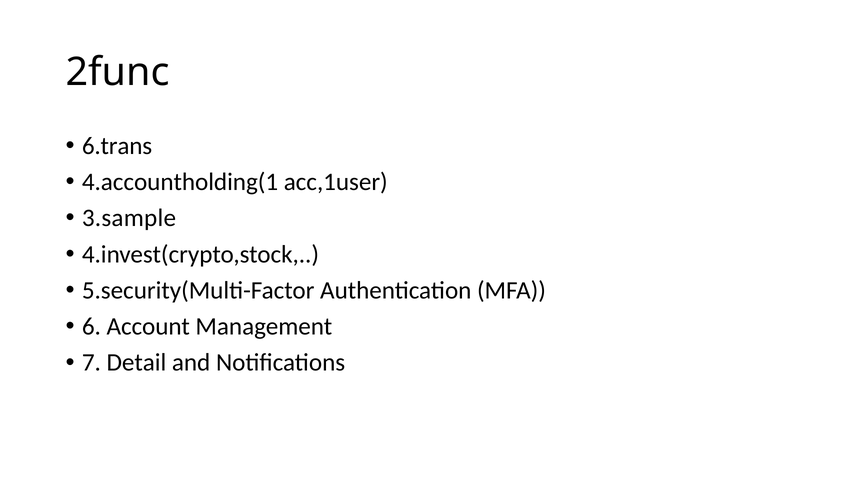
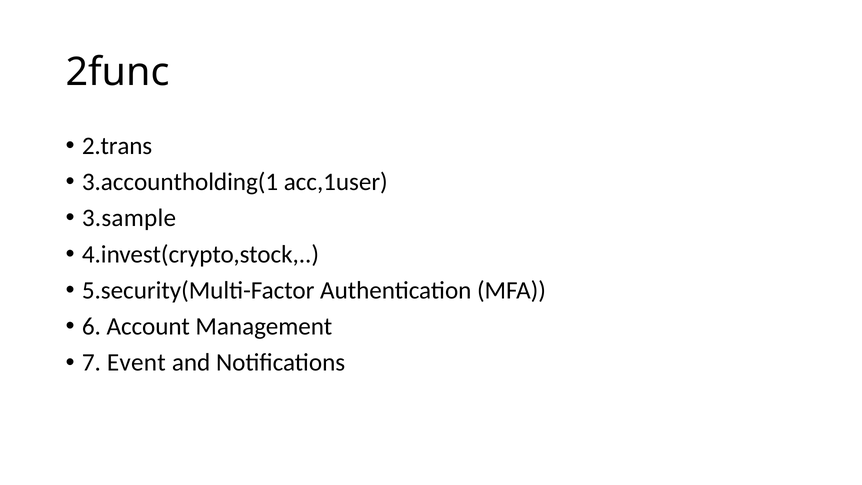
6.trans: 6.trans -> 2.trans
4.accountholding(1: 4.accountholding(1 -> 3.accountholding(1
Detail: Detail -> Event
